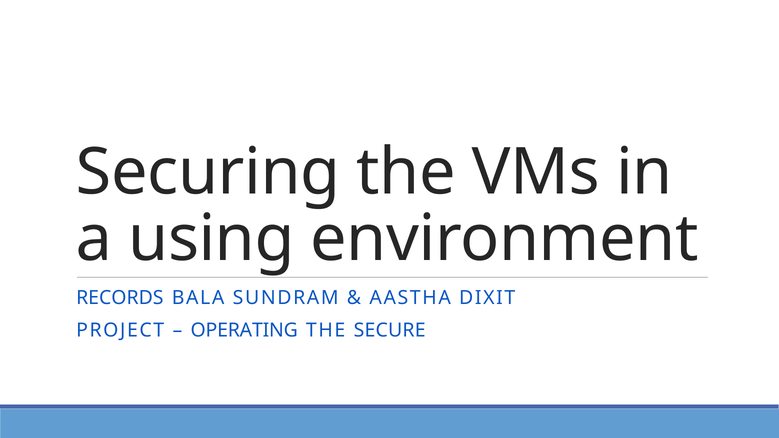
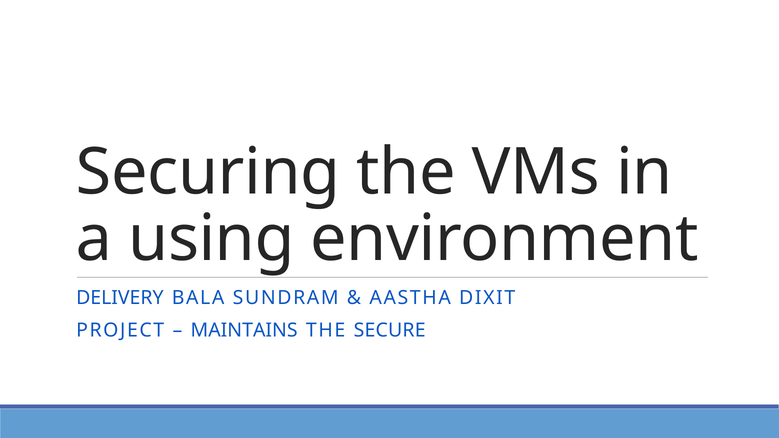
RECORDS: RECORDS -> DELIVERY
OPERATING: OPERATING -> MAINTAINS
